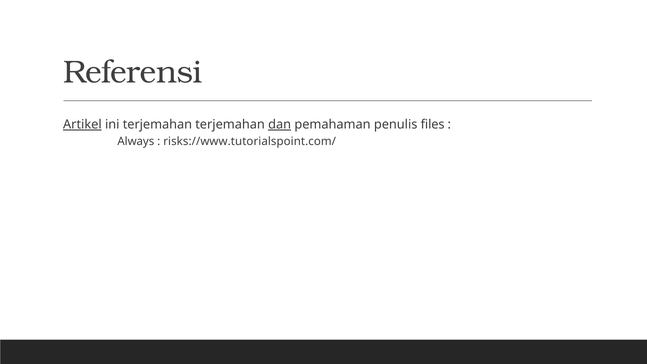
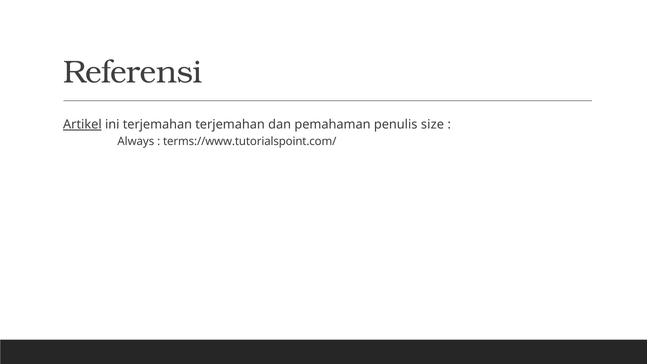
dan underline: present -> none
files: files -> size
risks://www.tutorialspoint.com/: risks://www.tutorialspoint.com/ -> terms://www.tutorialspoint.com/
